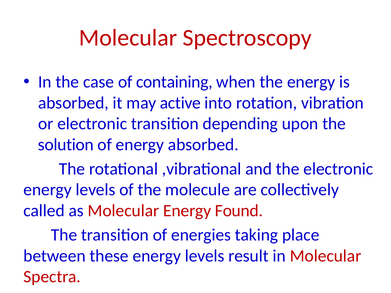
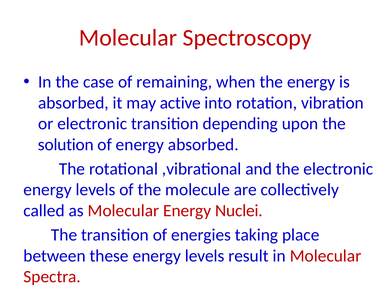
containing: containing -> remaining
Found: Found -> Nuclei
